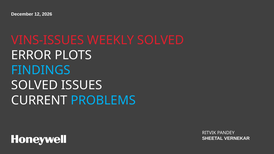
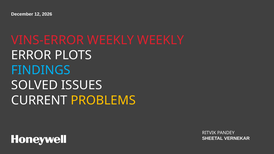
VINS-ISSUES: VINS-ISSUES -> VINS-ERROR
WEEKLY SOLVED: SOLVED -> WEEKLY
PROBLEMS colour: light blue -> yellow
